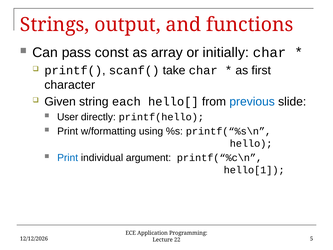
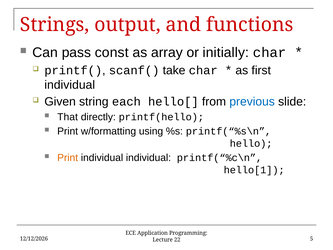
character at (70, 85): character -> individual
User: User -> That
Print at (68, 158) colour: blue -> orange
individual argument: argument -> individual
